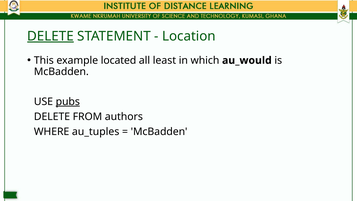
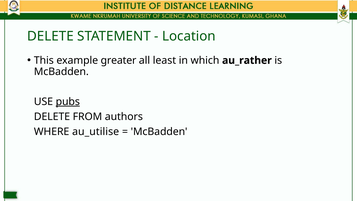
DELETE at (50, 36) underline: present -> none
located: located -> greater
au_would: au_would -> au_rather
au_tuples: au_tuples -> au_utilise
